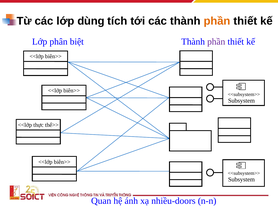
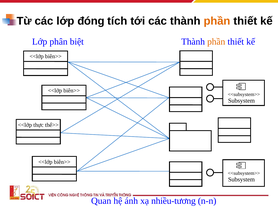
dùng: dùng -> đóng
phần at (216, 42) colour: purple -> orange
nhiều-doors: nhiều-doors -> nhiều-tương
